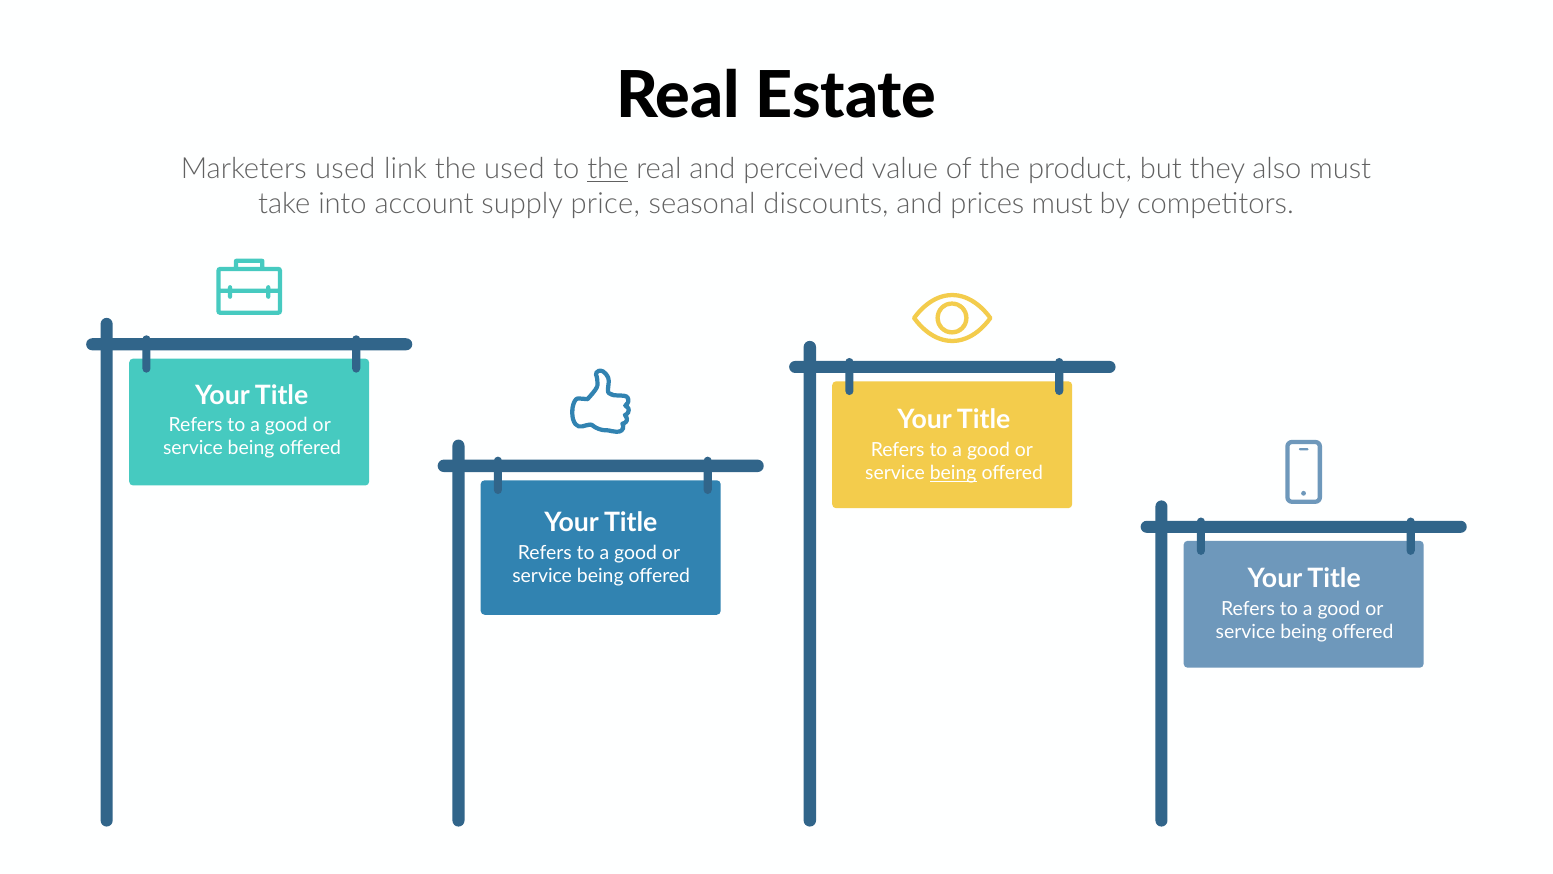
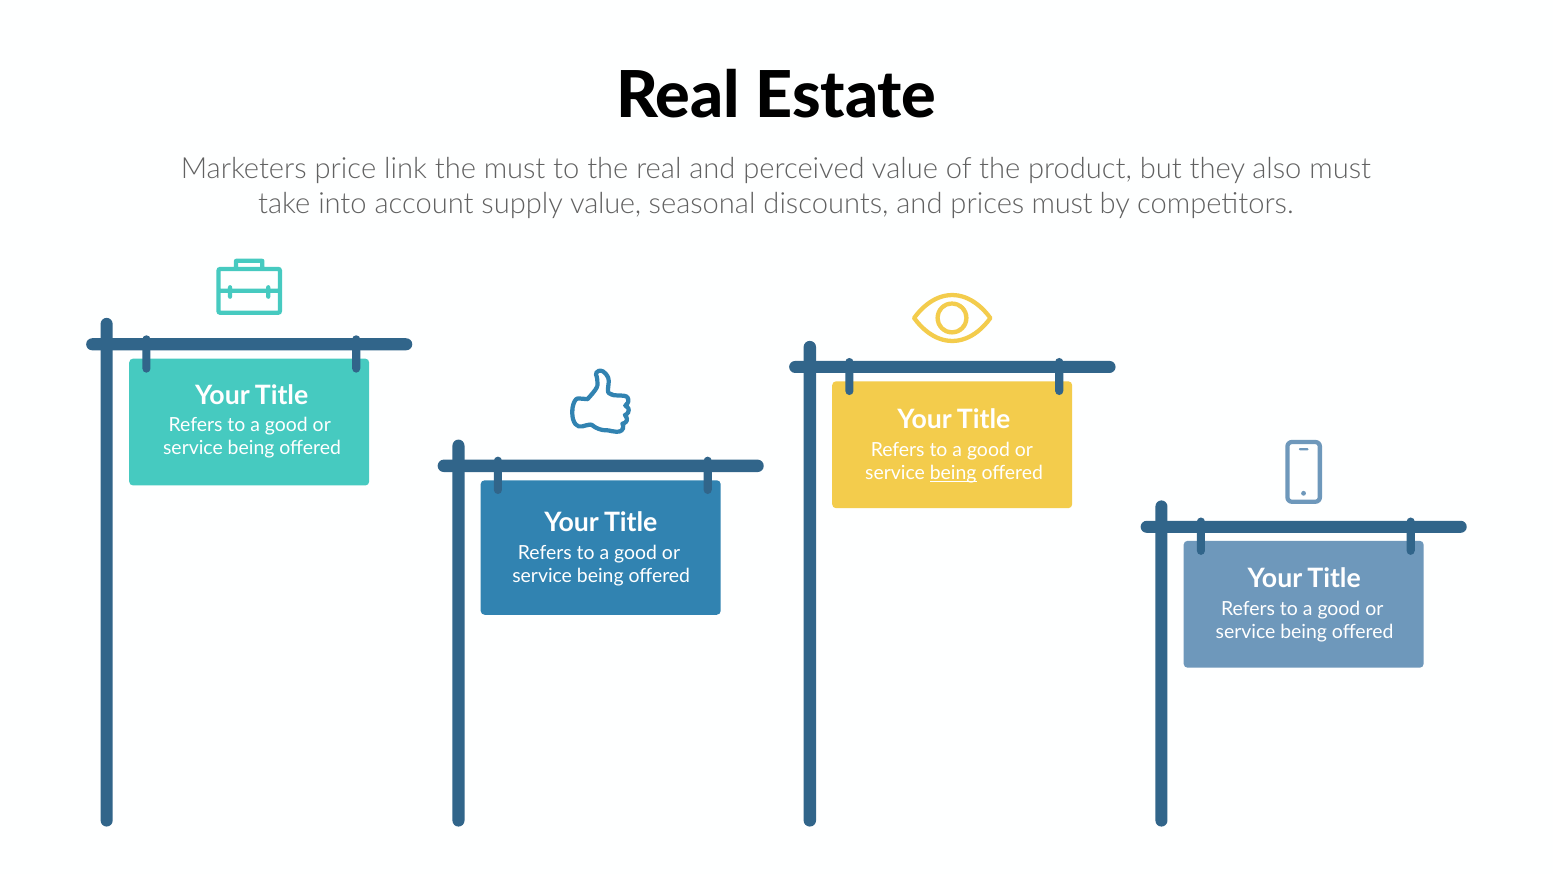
Marketers used: used -> price
the used: used -> must
the at (608, 169) underline: present -> none
supply price: price -> value
